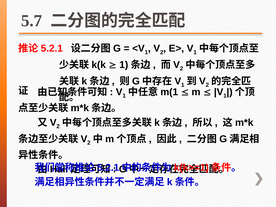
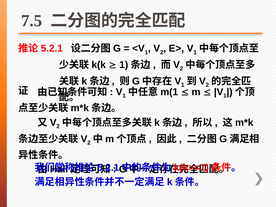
5.7: 5.7 -> 7.5
